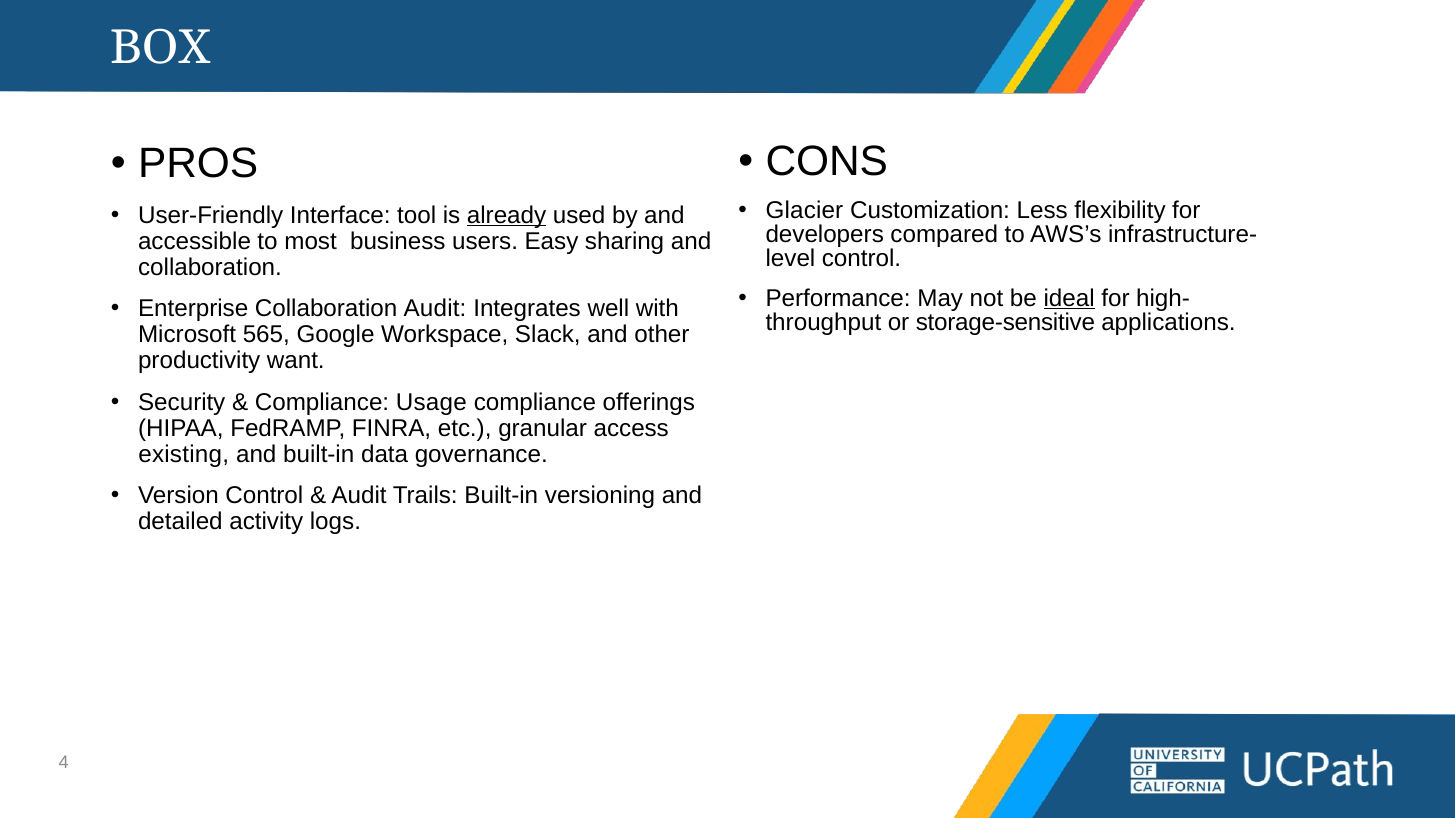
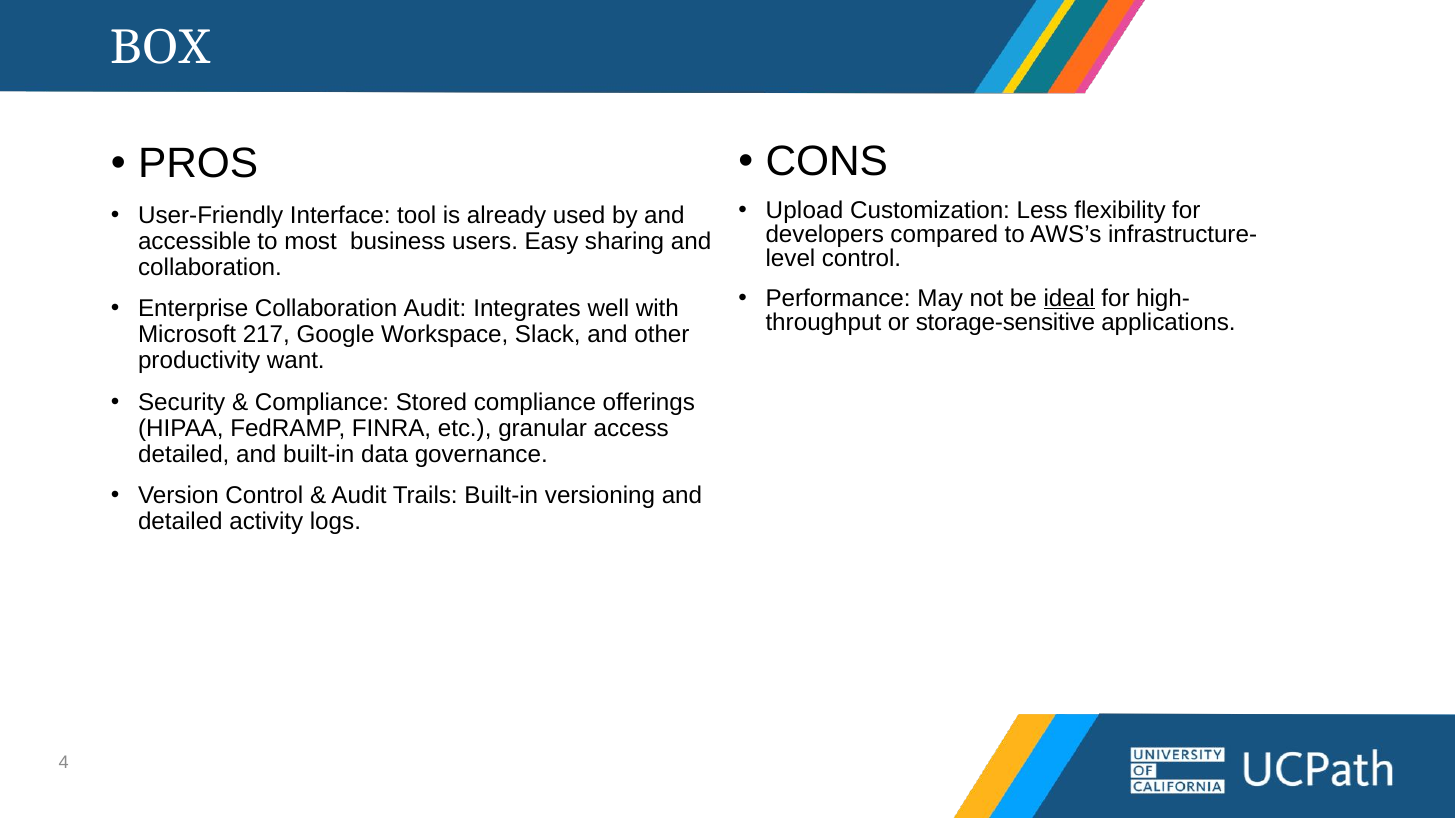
Glacier: Glacier -> Upload
already underline: present -> none
565: 565 -> 217
Usage: Usage -> Stored
existing at (184, 454): existing -> detailed
